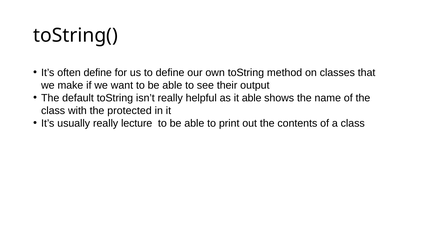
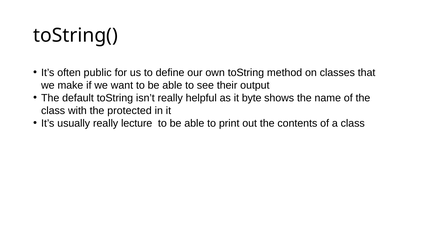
often define: define -> public
it able: able -> byte
